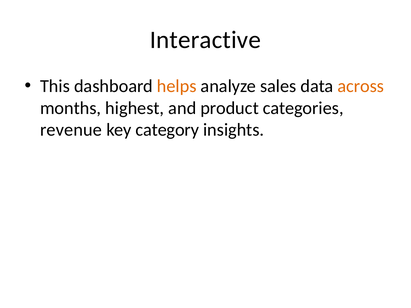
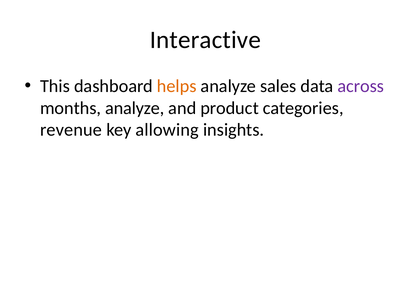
across colour: orange -> purple
months highest: highest -> analyze
category: category -> allowing
